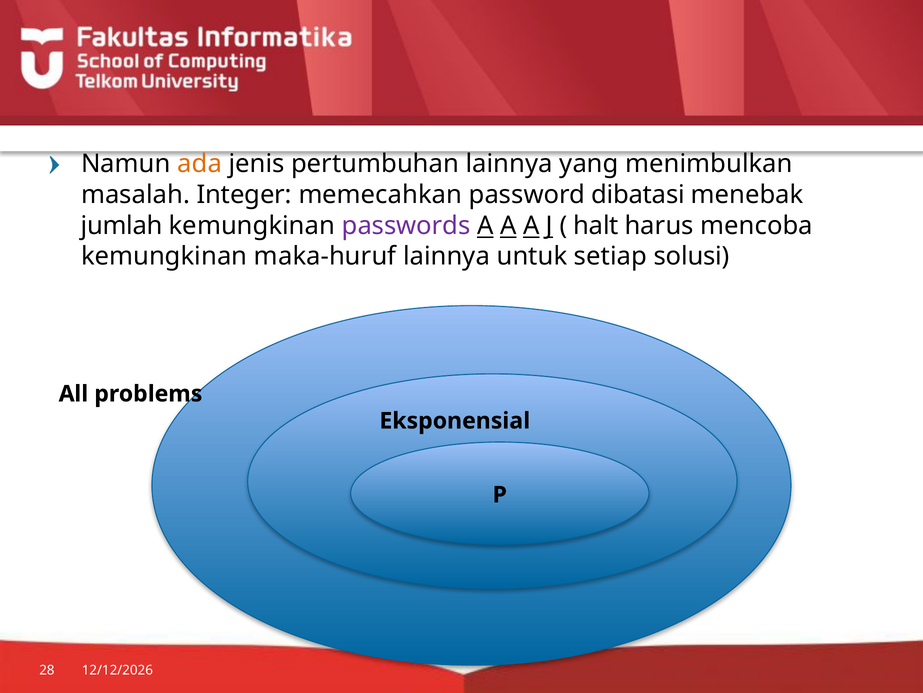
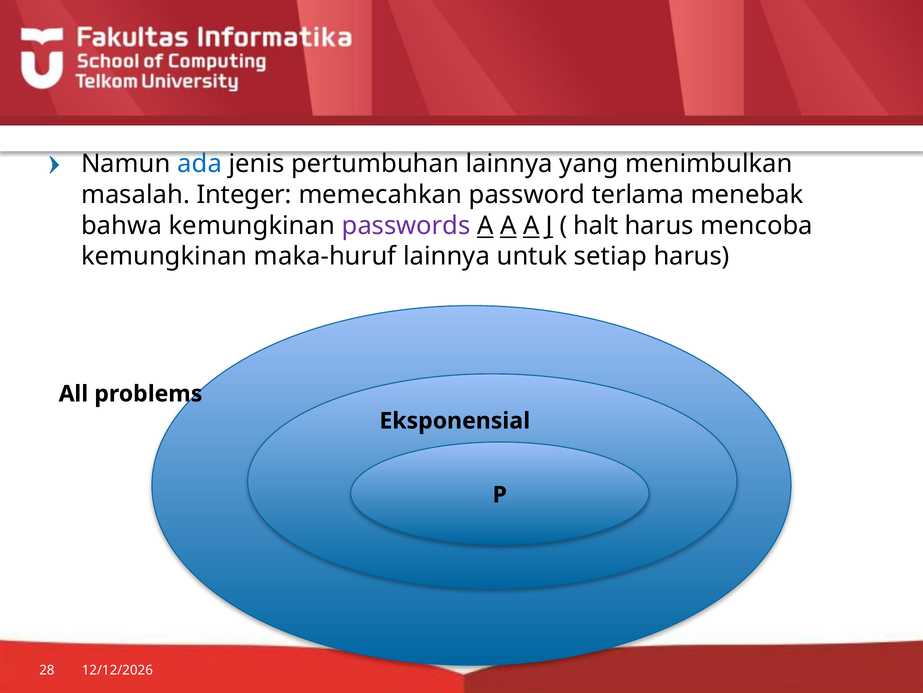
ada colour: orange -> blue
dibatasi: dibatasi -> terlama
jumlah: jumlah -> bahwa
setiap solusi: solusi -> harus
